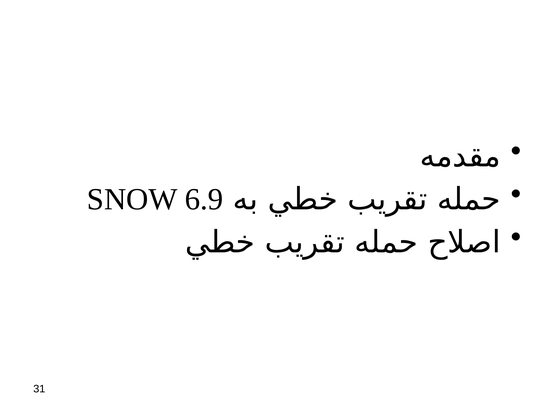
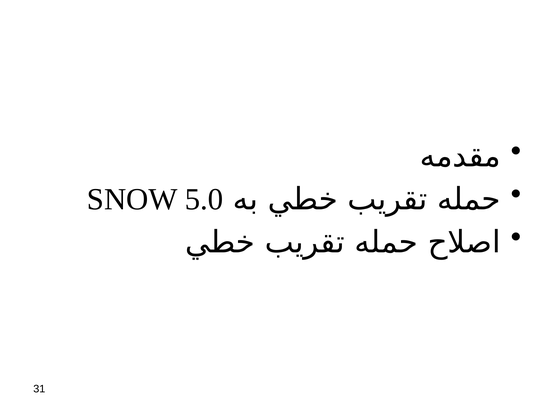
6.9: 6.9 -> 5.0
